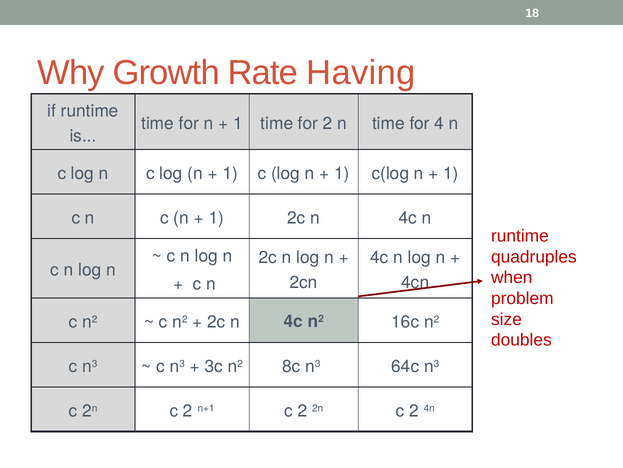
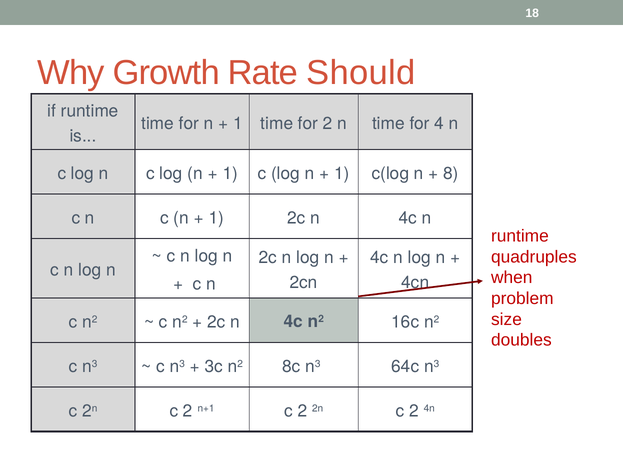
Having: Having -> Should
1 at (451, 173): 1 -> 8
